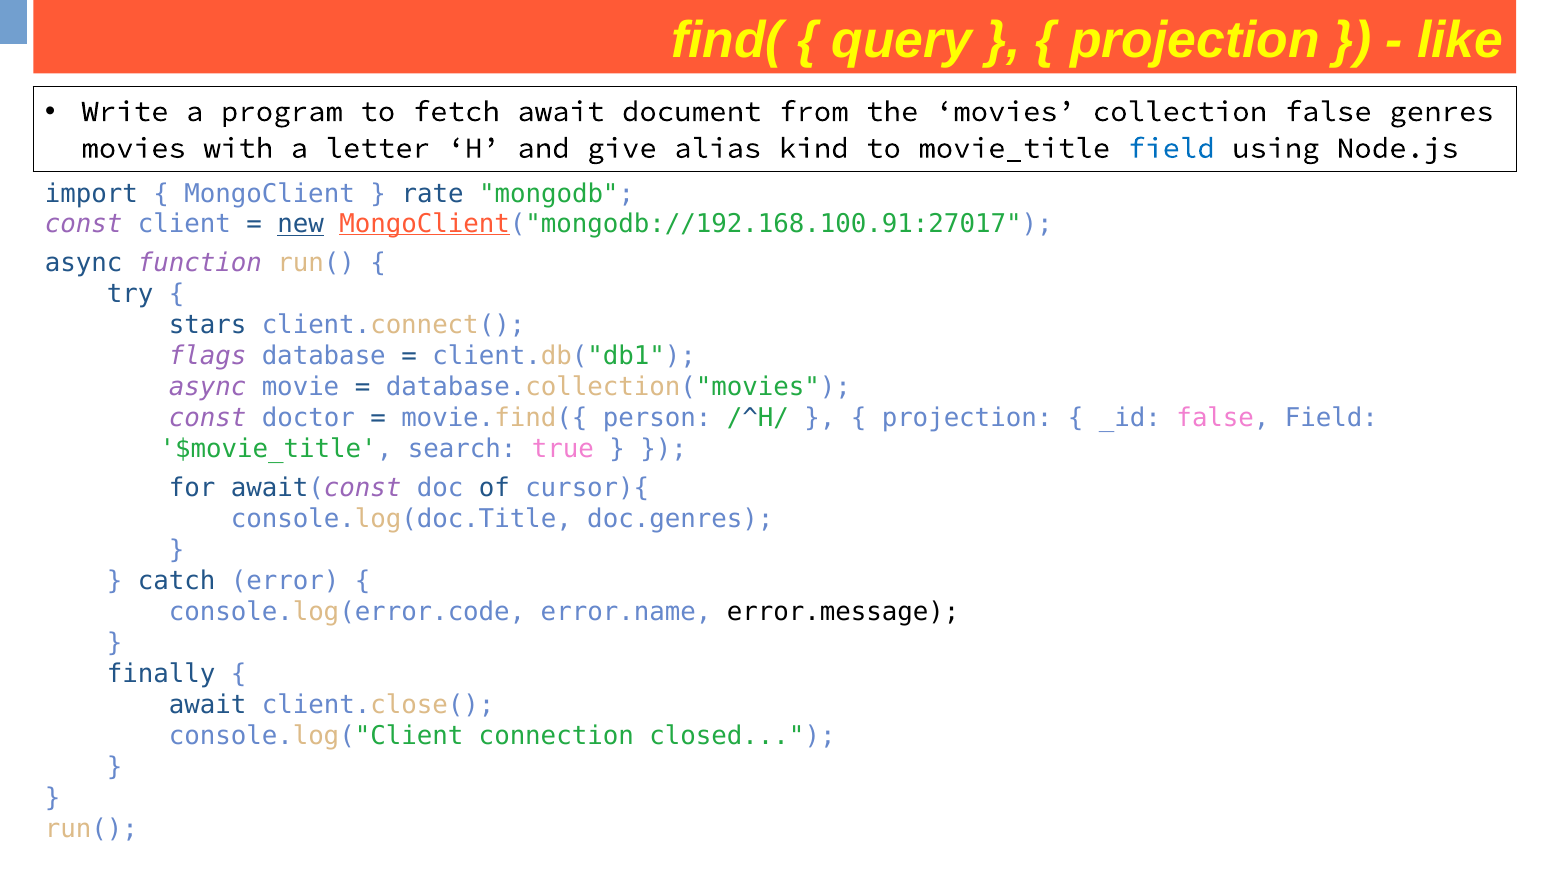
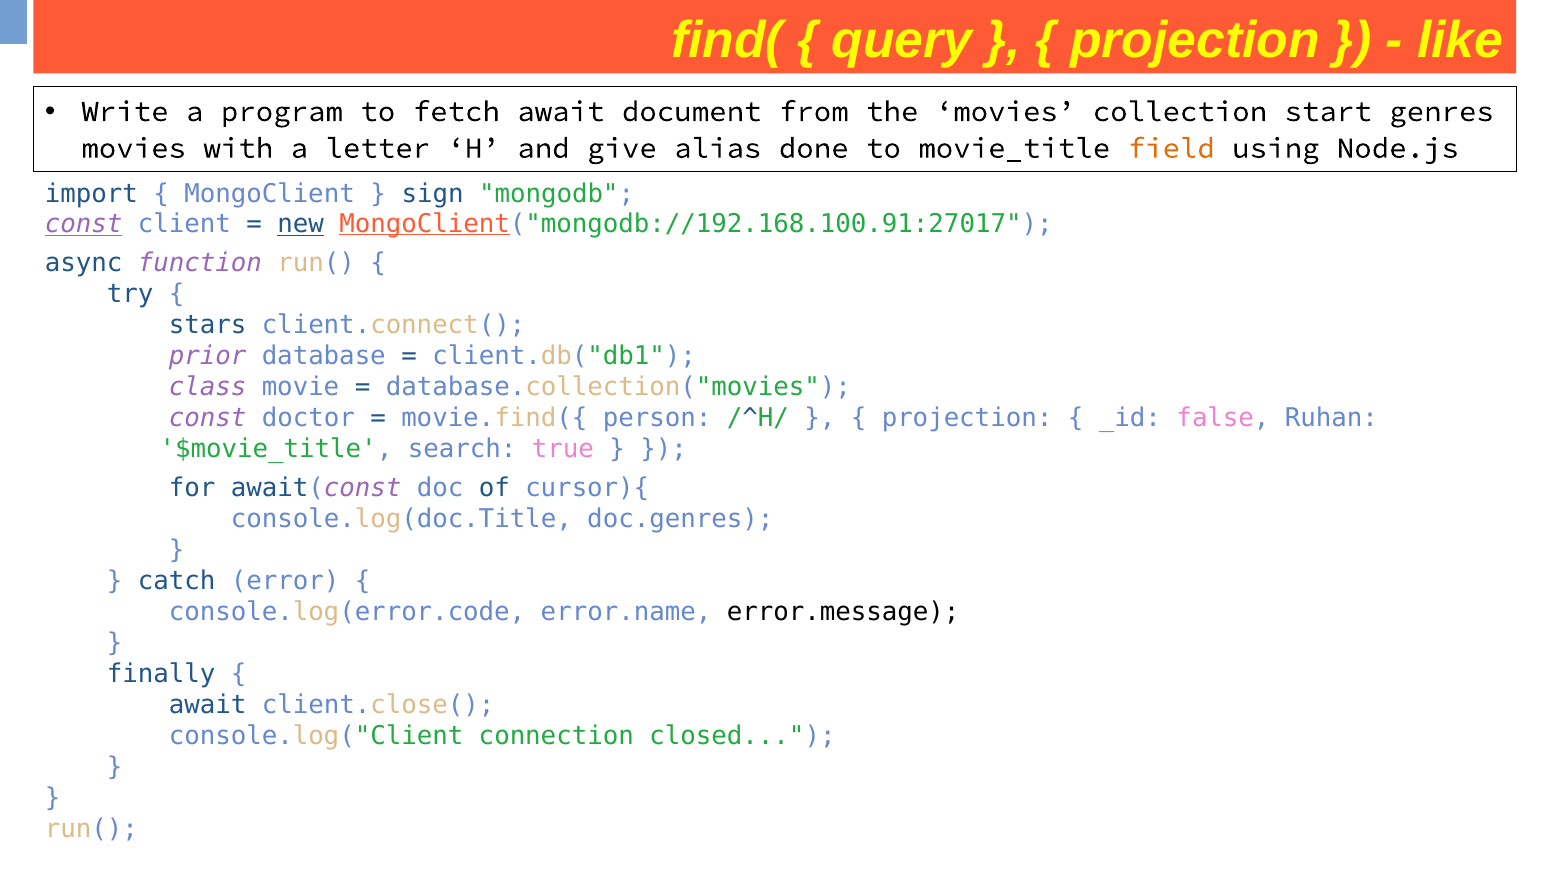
collection false: false -> start
kind: kind -> done
field at (1171, 148) colour: blue -> orange
rate: rate -> sign
const at (84, 224) underline: none -> present
flags: flags -> prior
async at (208, 387): async -> class
false Field: Field -> Ruhan
